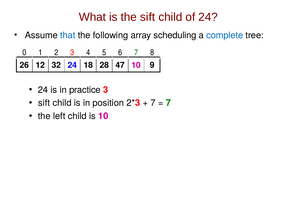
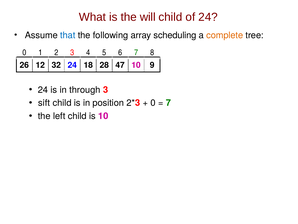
the sift: sift -> will
complete colour: blue -> orange
practice: practice -> through
7 at (153, 103): 7 -> 0
